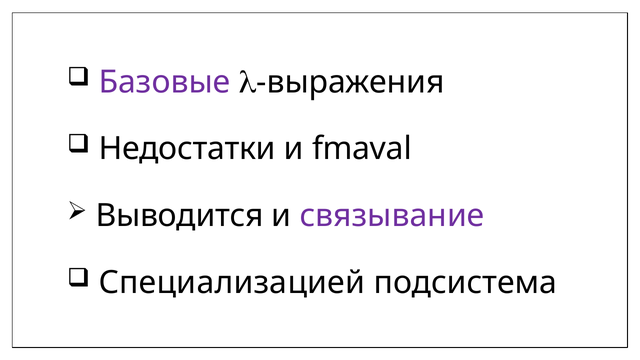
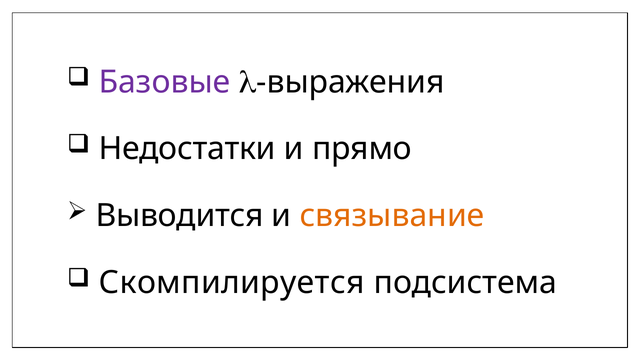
fmaval: fmaval -> прямо
связывание colour: purple -> orange
Специализацией: Специализацией -> Скомпилируется
